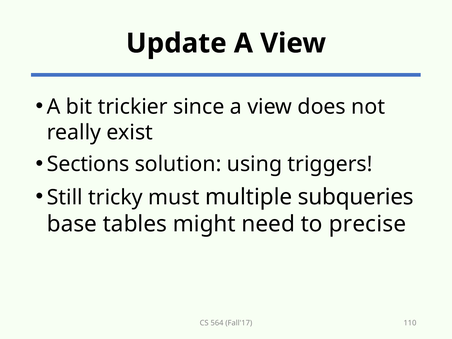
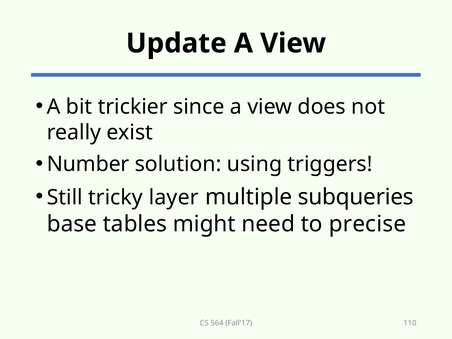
Sections: Sections -> Number
must: must -> layer
